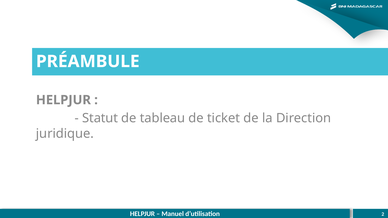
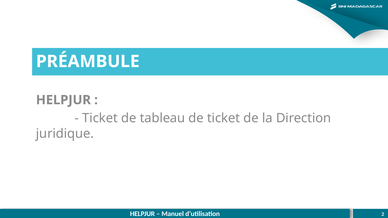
Statut at (100, 118): Statut -> Ticket
